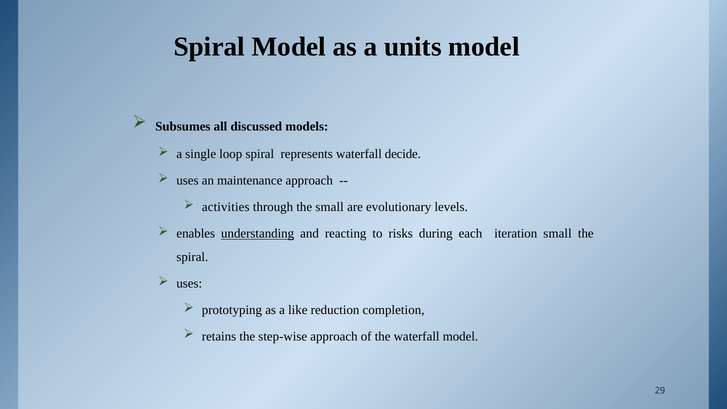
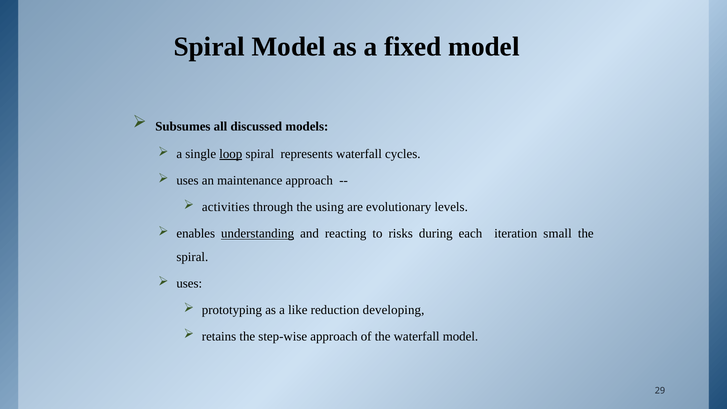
units: units -> fixed
loop underline: none -> present
decide: decide -> cycles
the small: small -> using
completion: completion -> developing
